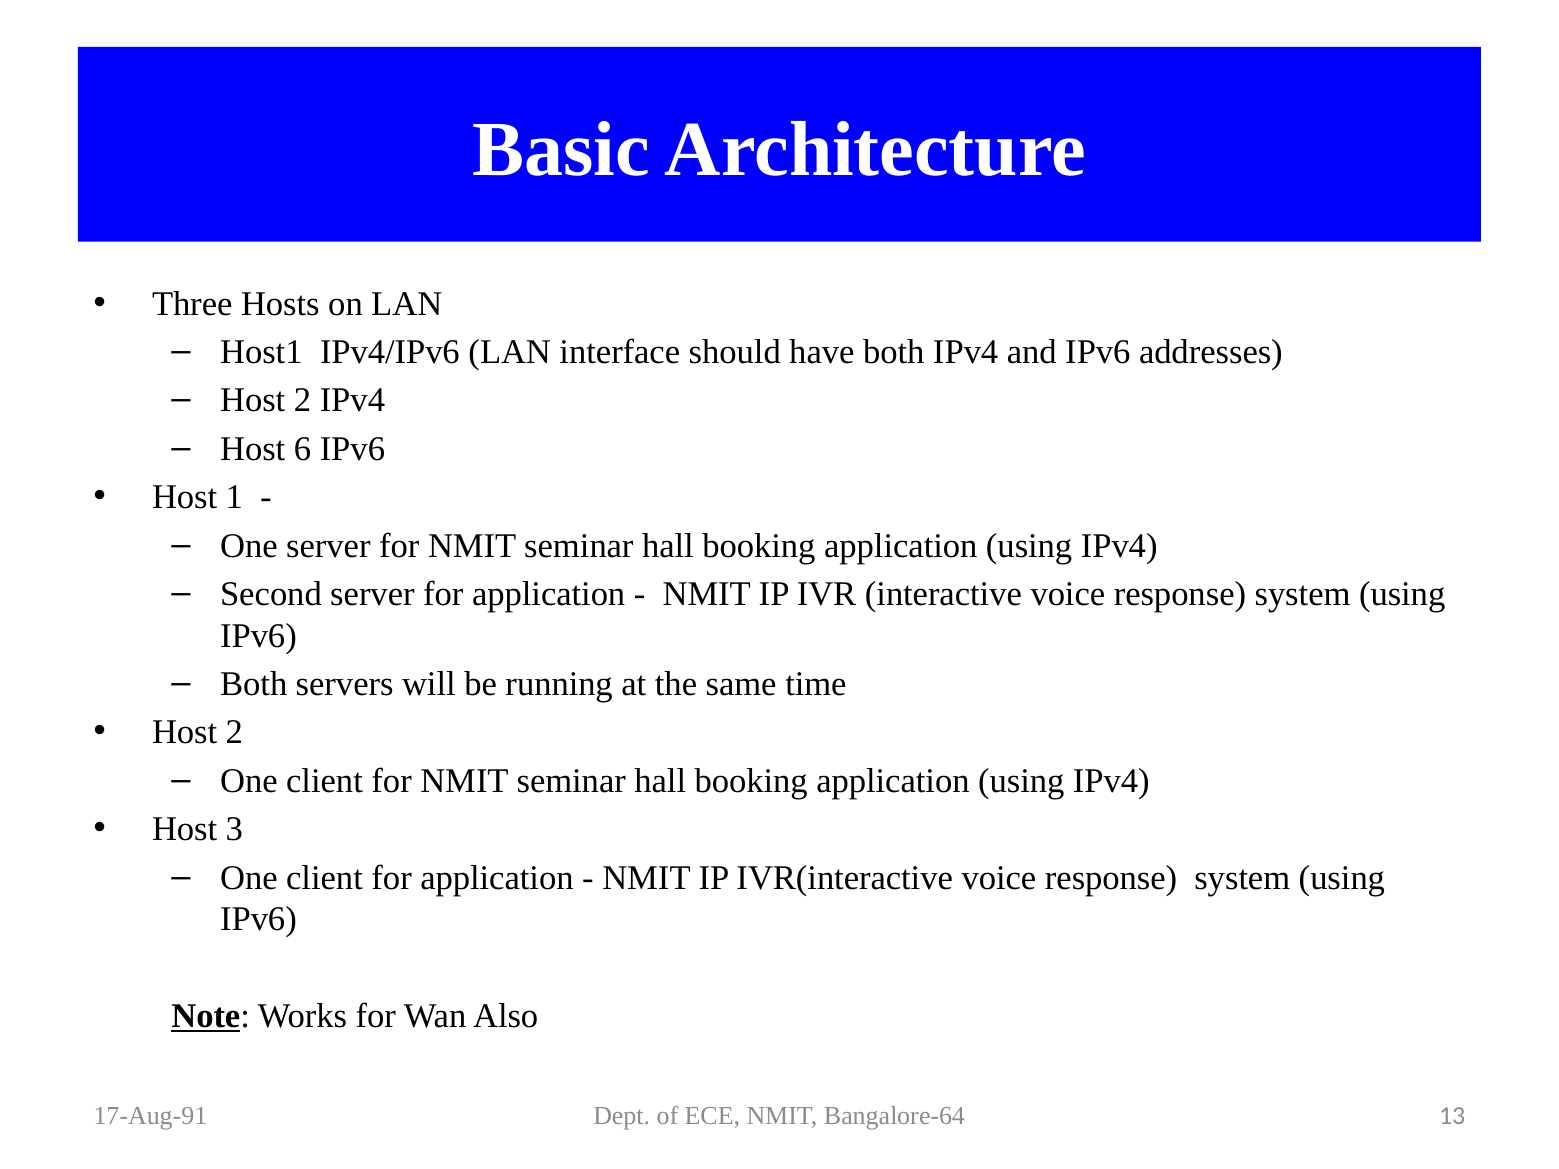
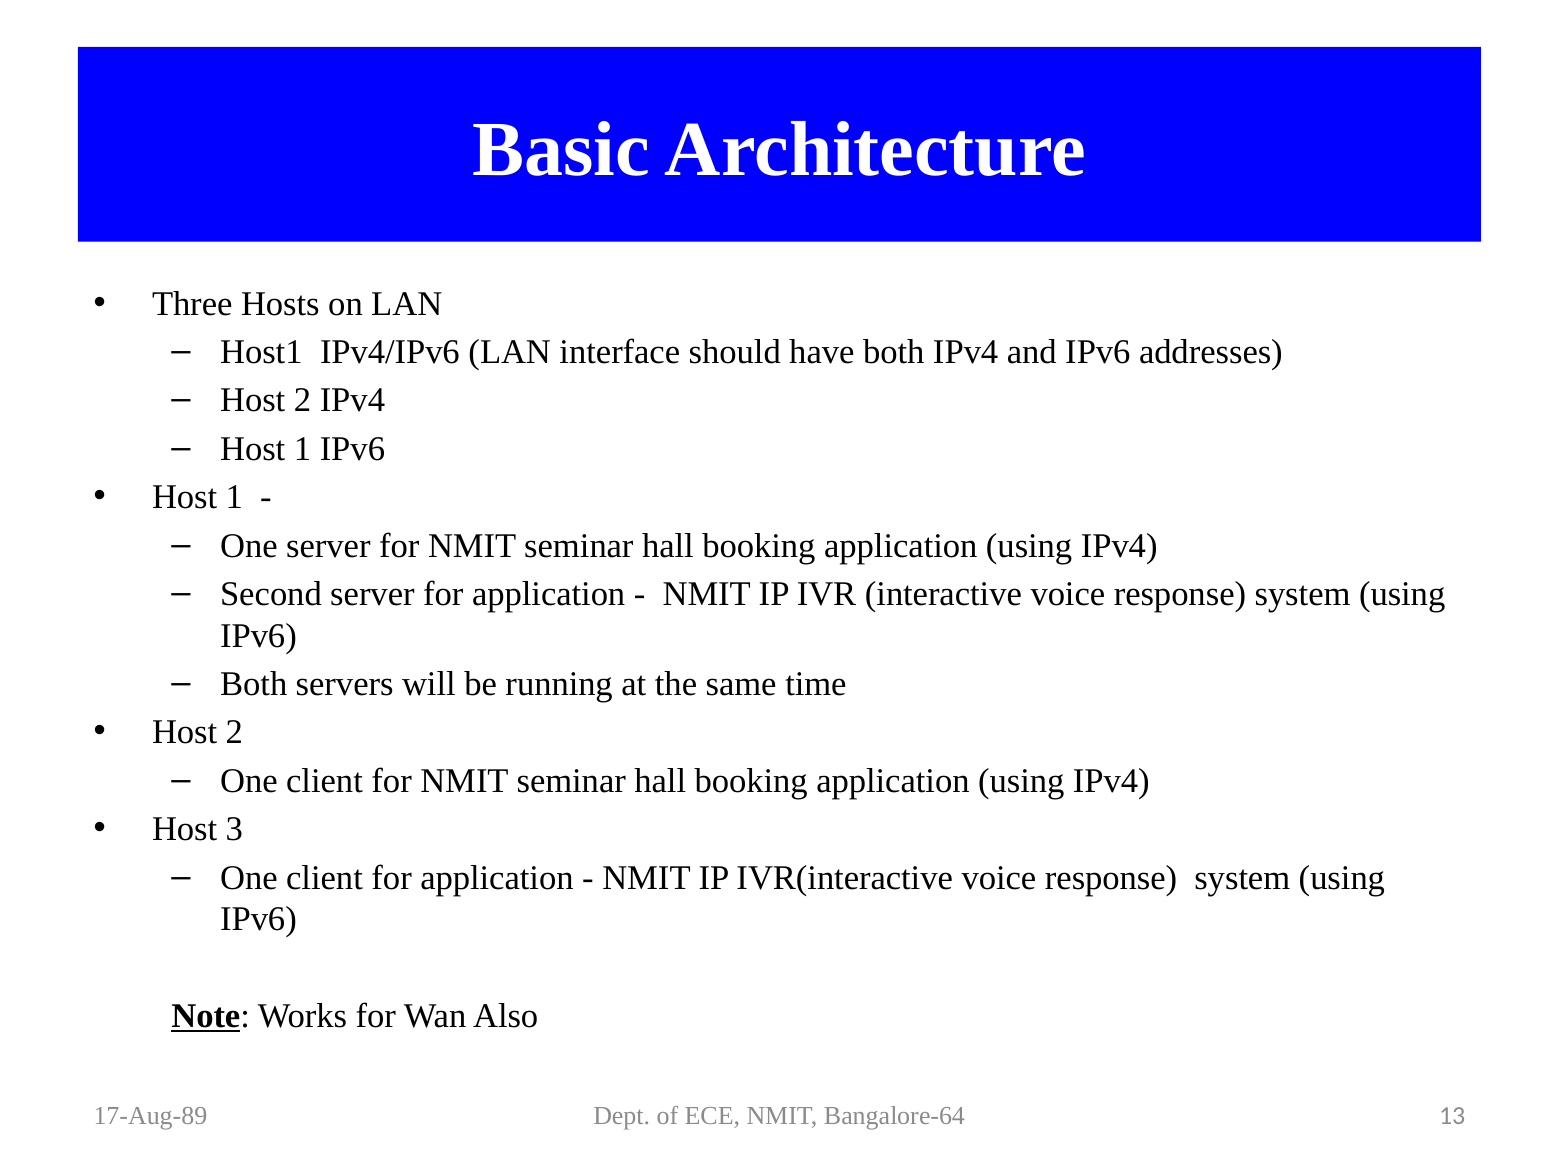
6 at (303, 449): 6 -> 1
17-Aug-91: 17-Aug-91 -> 17-Aug-89
